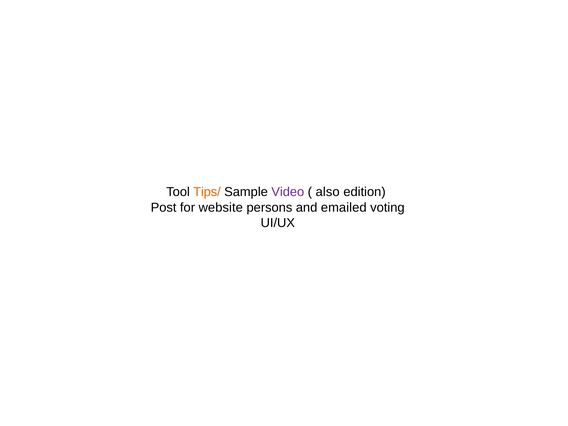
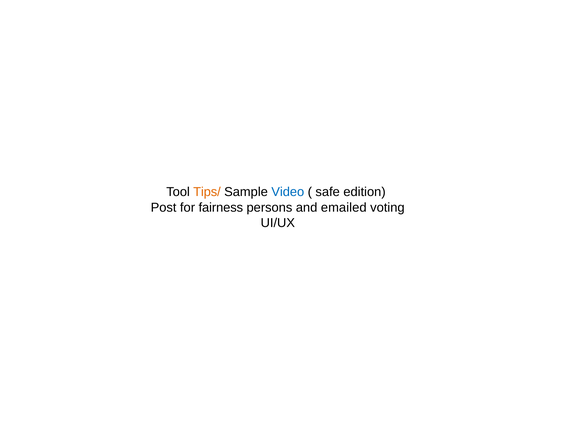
Video colour: purple -> blue
also: also -> safe
website: website -> fairness
